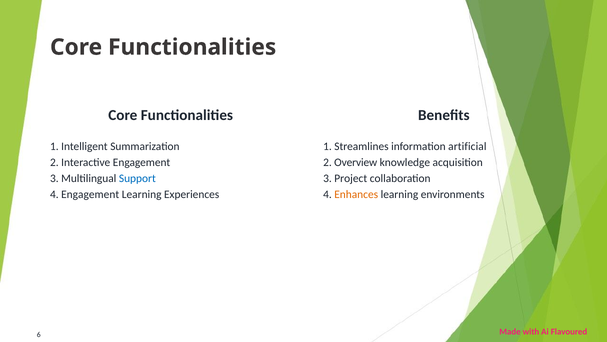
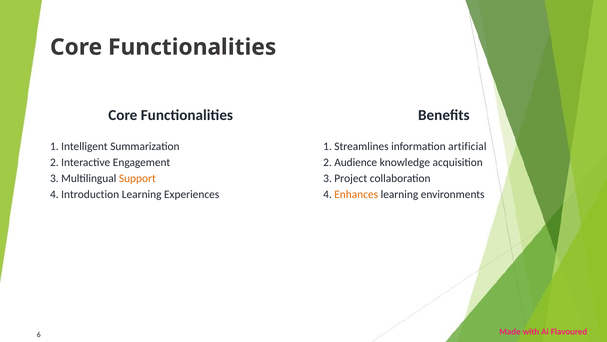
Overview: Overview -> Audience
Support colour: blue -> orange
4 Engagement: Engagement -> Introduction
